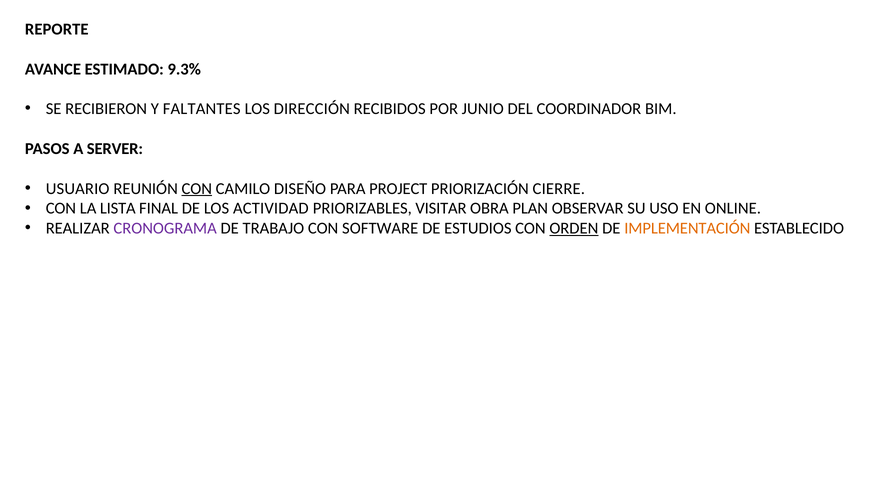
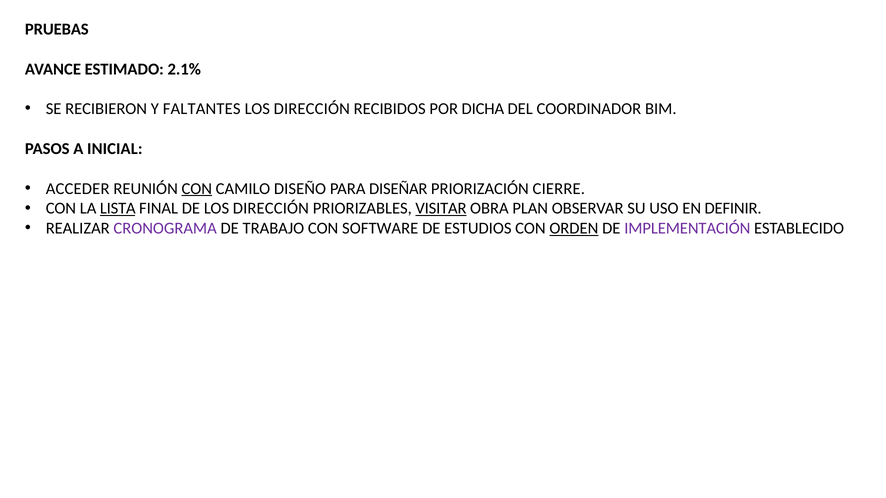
REPORTE: REPORTE -> PRUEBAS
9.3%: 9.3% -> 2.1%
JUNIO: JUNIO -> DICHA
SERVER: SERVER -> INICIAL
USUARIO: USUARIO -> ACCEDER
PROJECT: PROJECT -> DISEÑAR
LISTA underline: none -> present
DE LOS ACTIVIDAD: ACTIVIDAD -> DIRECCIÓN
VISITAR underline: none -> present
ONLINE: ONLINE -> DEFINIR
IMPLEMENTACIÓN colour: orange -> purple
